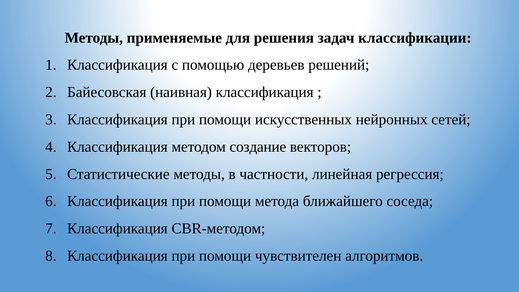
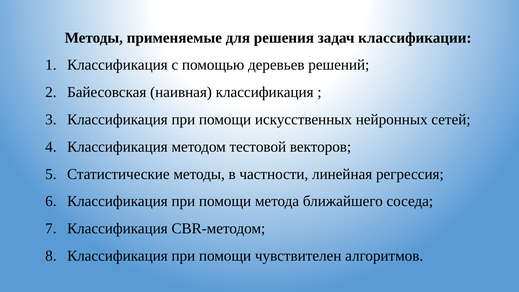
создание: создание -> тестовой
